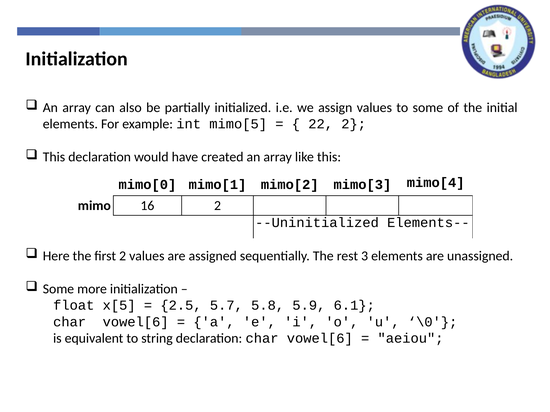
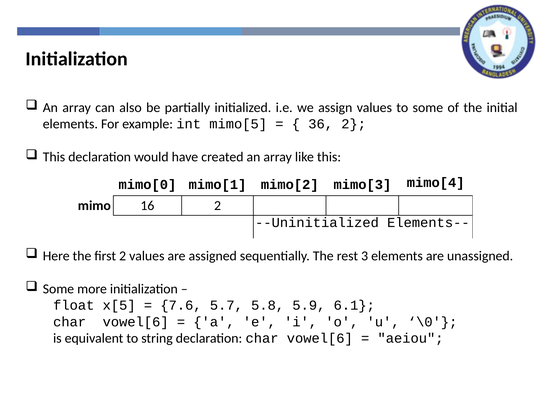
22: 22 -> 36
2.5: 2.5 -> 7.6
